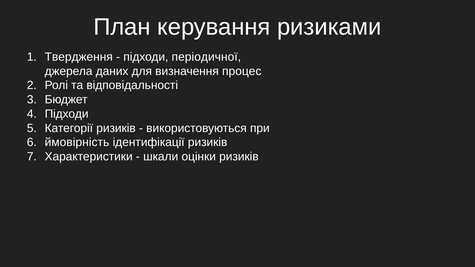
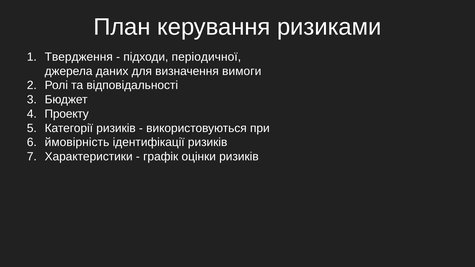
процес: процес -> вимоги
Підходи at (67, 114): Підходи -> Проекту
шкали: шкали -> графік
